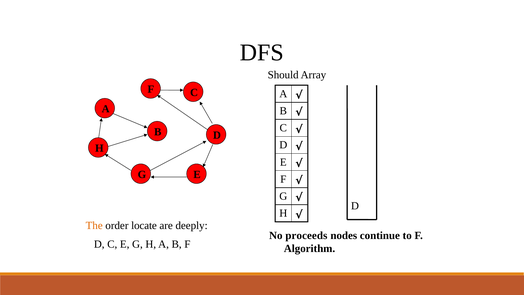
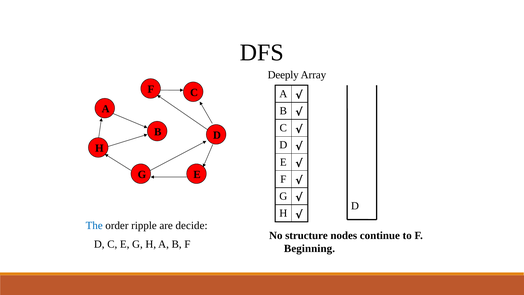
Should: Should -> Deeply
The colour: orange -> blue
locate: locate -> ripple
deeply: deeply -> decide
proceeds: proceeds -> structure
Algorithm: Algorithm -> Beginning
